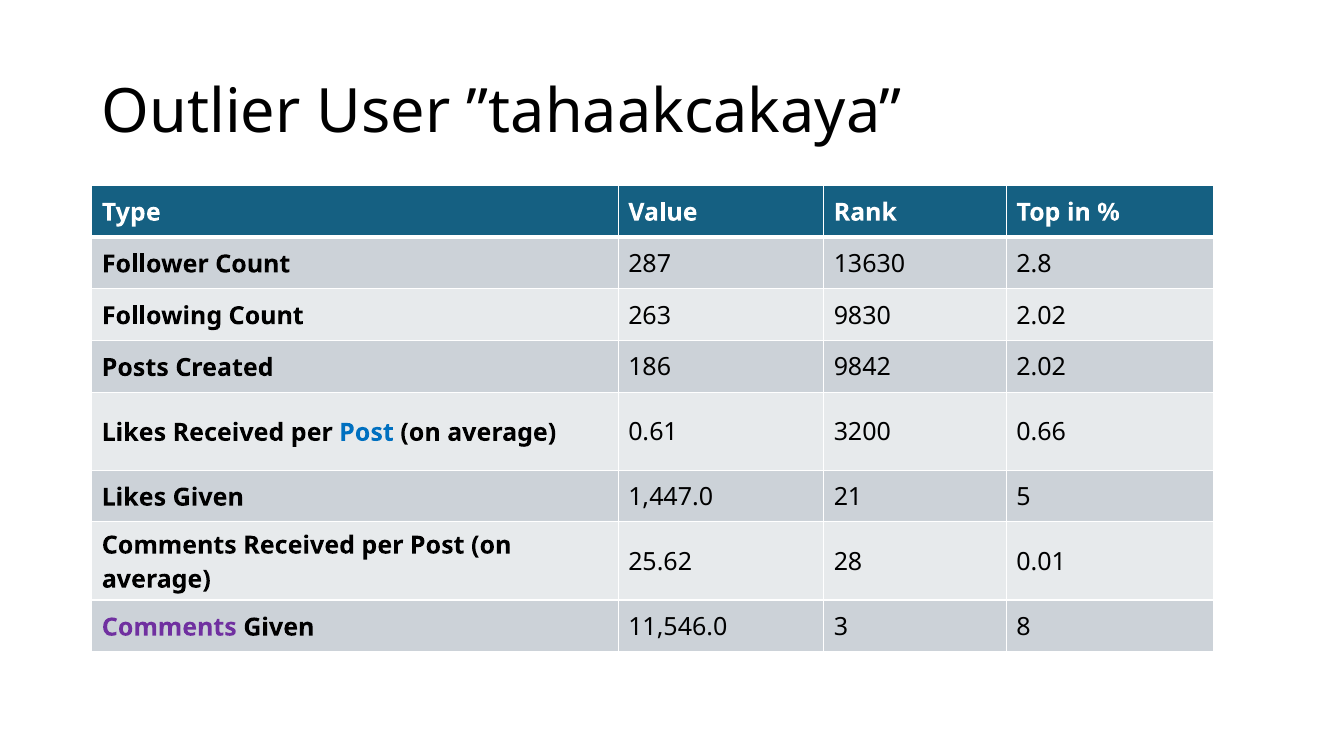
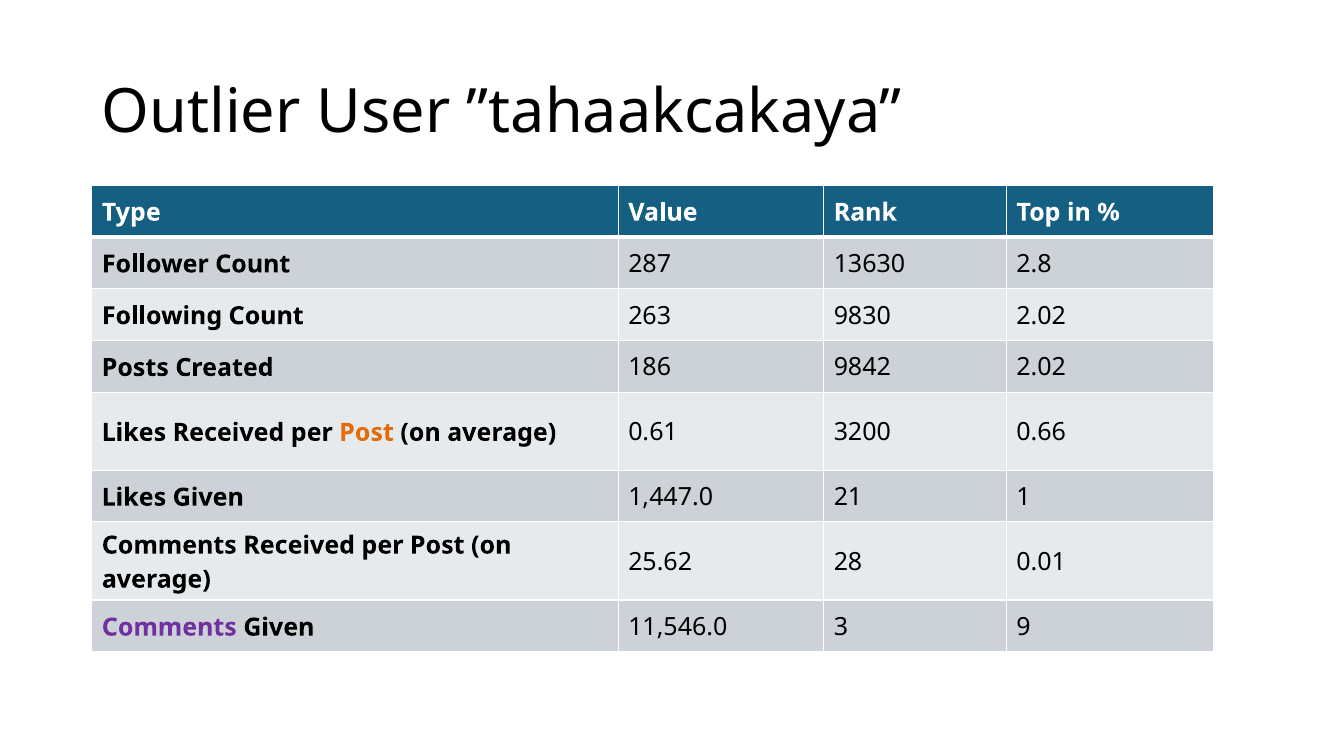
Post at (367, 432) colour: blue -> orange
5: 5 -> 1
8: 8 -> 9
